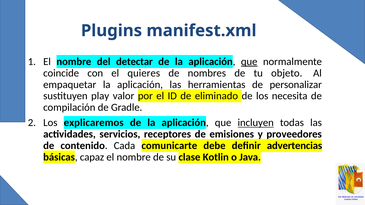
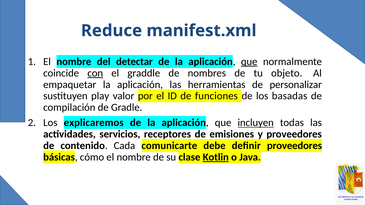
Plugins: Plugins -> Reduce
con underline: none -> present
quieres: quieres -> graddle
eliminado: eliminado -> funciones
necesita: necesita -> basadas
advertencias at (295, 146): advertencias -> proveedores
capaz: capaz -> cómo
Kotlin underline: none -> present
